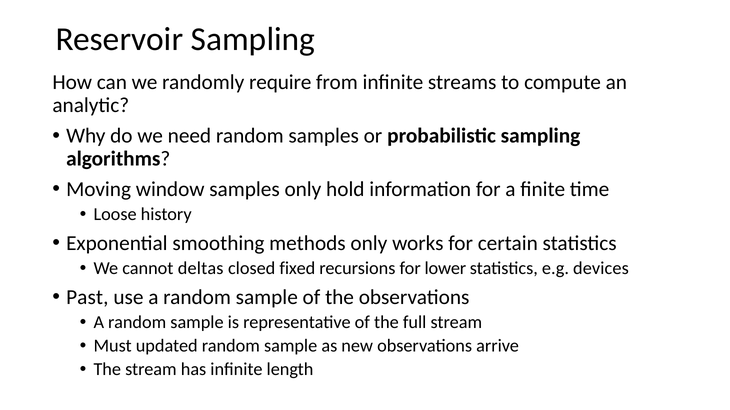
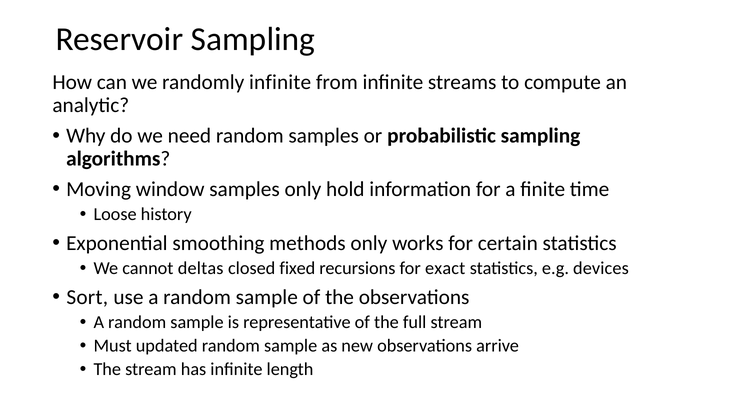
randomly require: require -> infinite
lower: lower -> exact
Past: Past -> Sort
